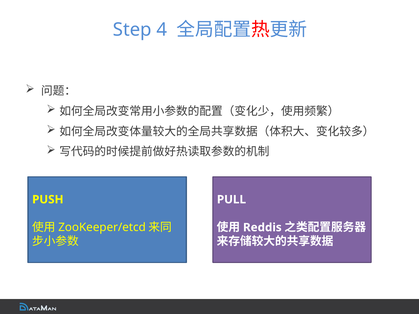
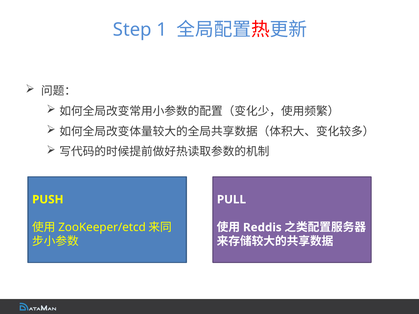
4: 4 -> 1
